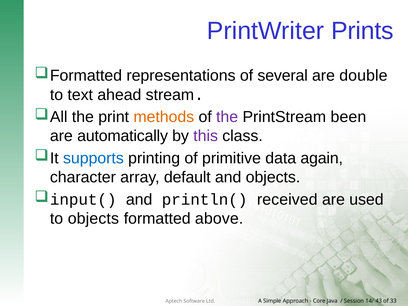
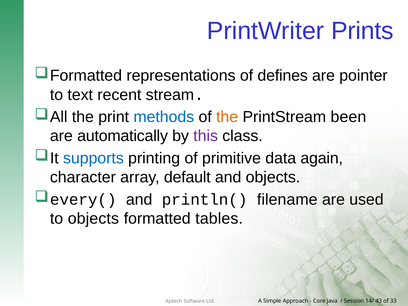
several: several -> defines
double: double -> pointer
ahead: ahead -> recent
methods colour: orange -> blue
the at (227, 117) colour: purple -> orange
input(: input( -> every(
received: received -> filename
above: above -> tables
